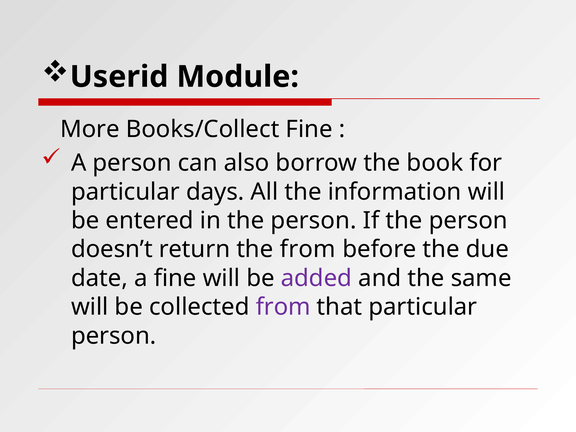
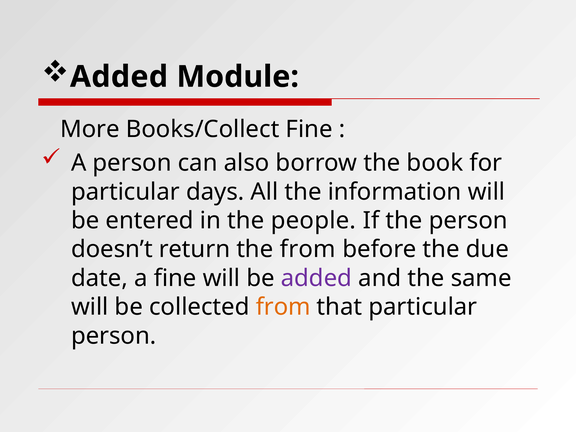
Userid at (119, 77): Userid -> Added
in the person: person -> people
from at (283, 307) colour: purple -> orange
